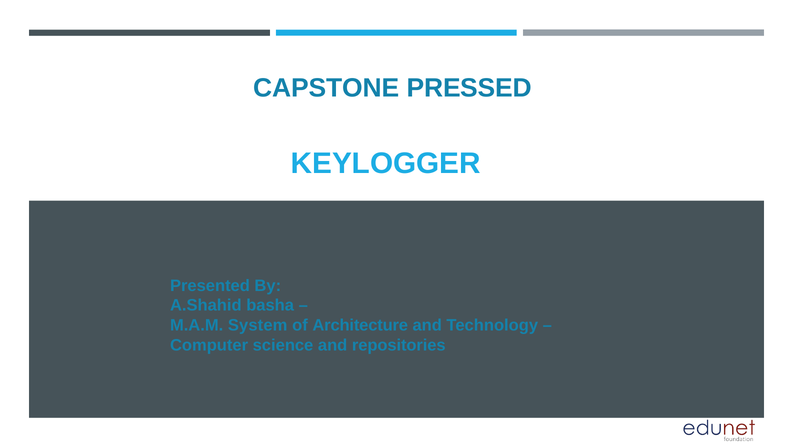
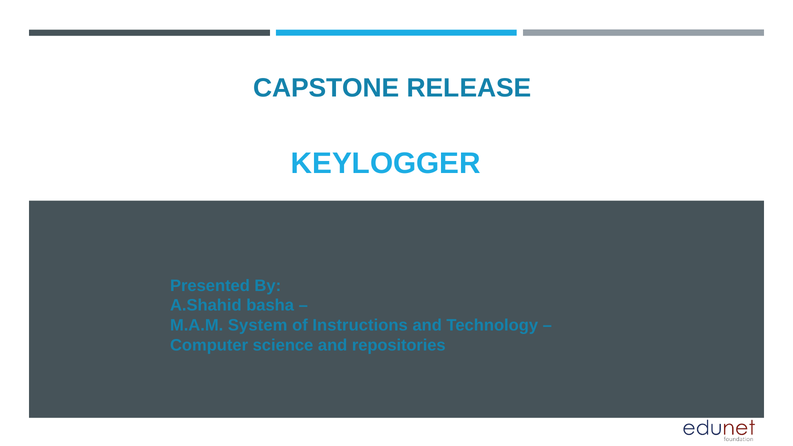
PRESSED: PRESSED -> RELEASE
Architecture: Architecture -> Instructions
